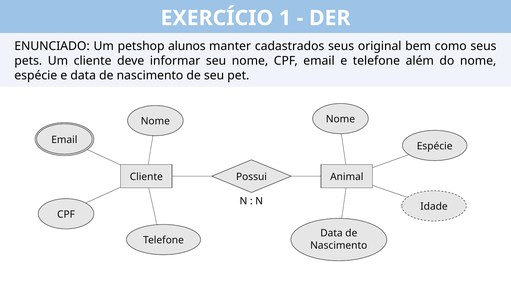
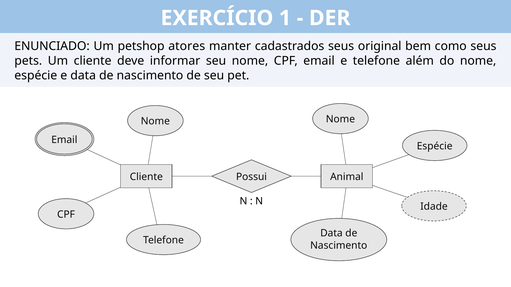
alunos: alunos -> atores
